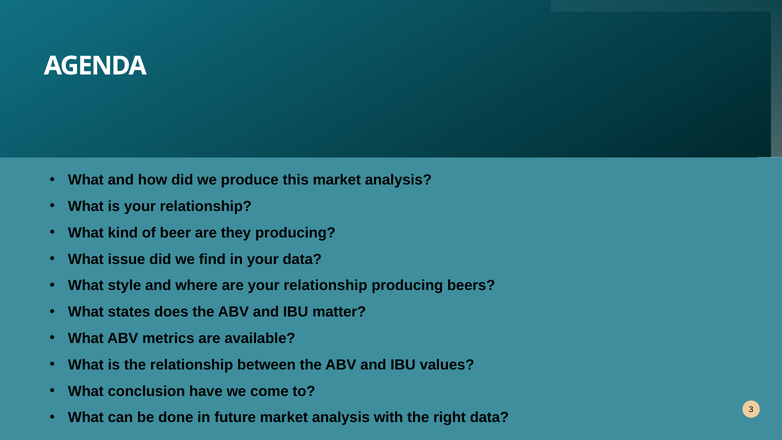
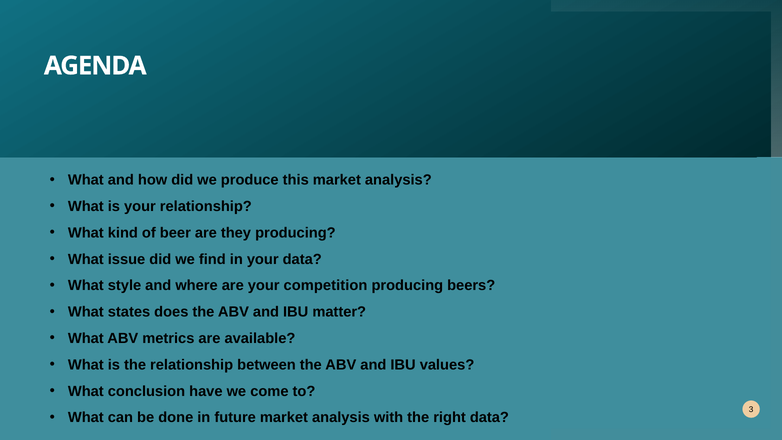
are your relationship: relationship -> competition
